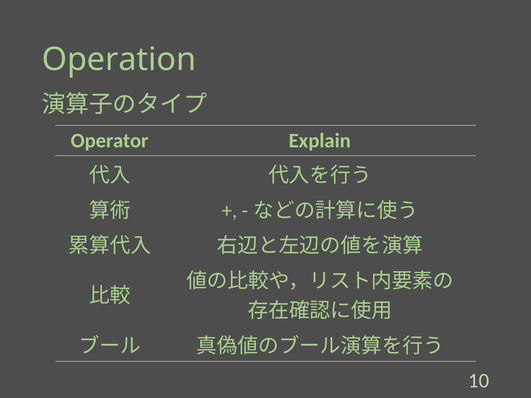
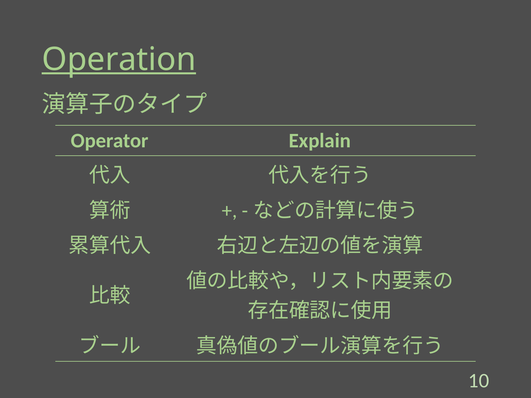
Operation underline: none -> present
